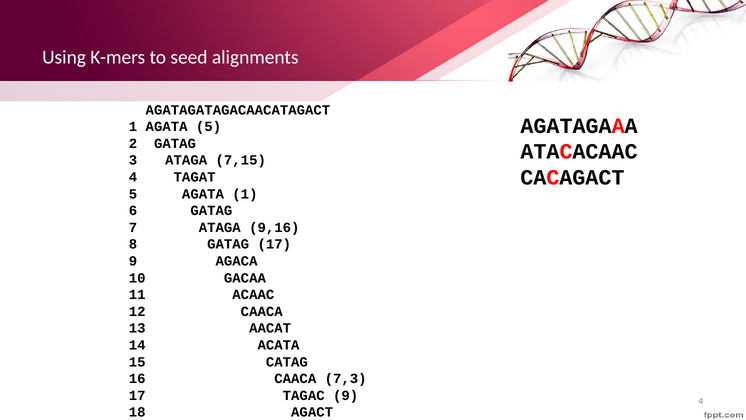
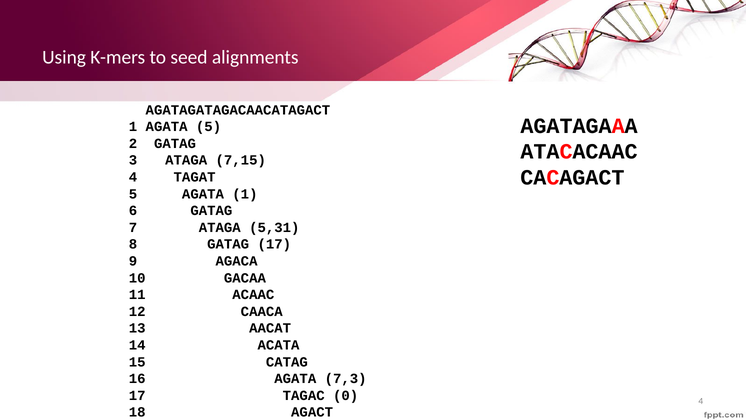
9,16: 9,16 -> 5,31
CAACA at (295, 378): CAACA -> AGATA
TAGAC 9: 9 -> 0
